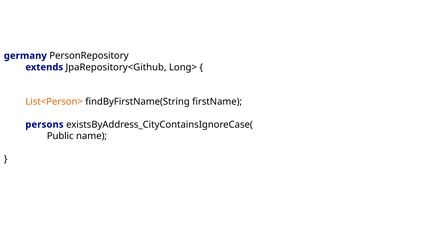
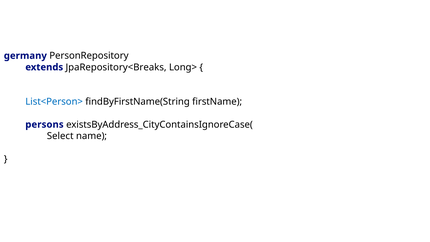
JpaRepository<Github: JpaRepository<Github -> JpaRepository<Breaks
List<Person> colour: orange -> blue
Public: Public -> Select
